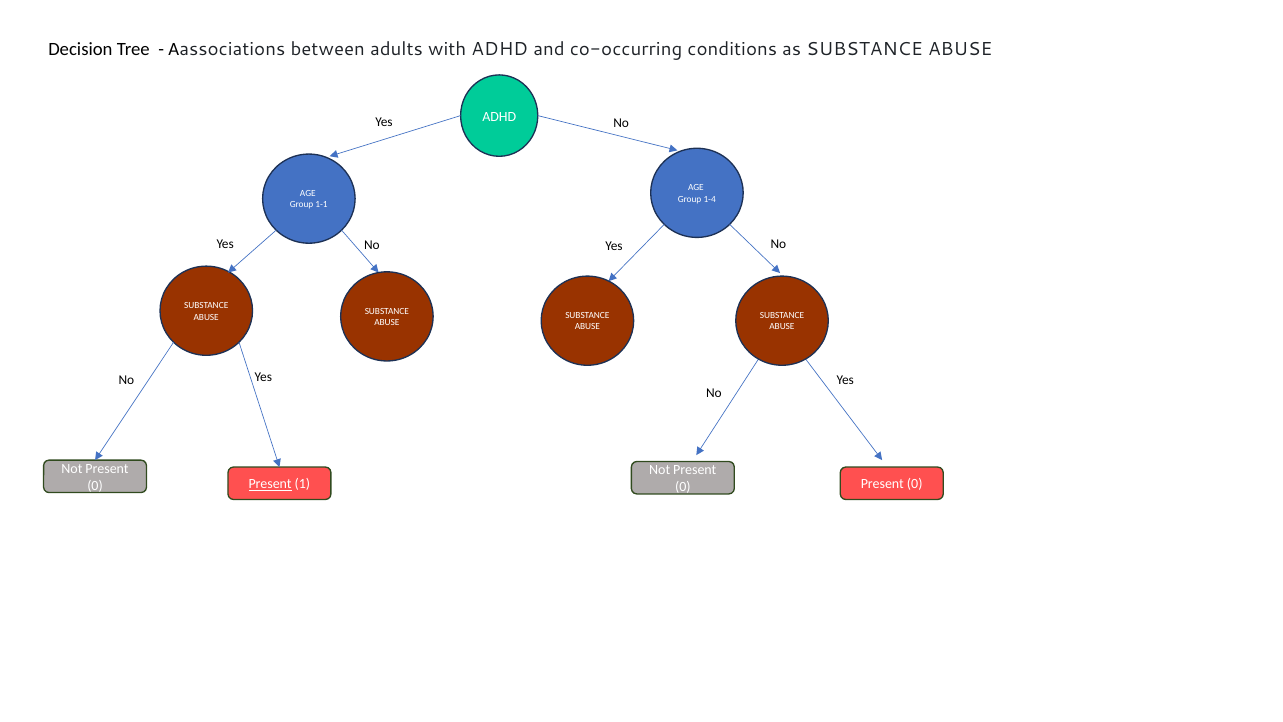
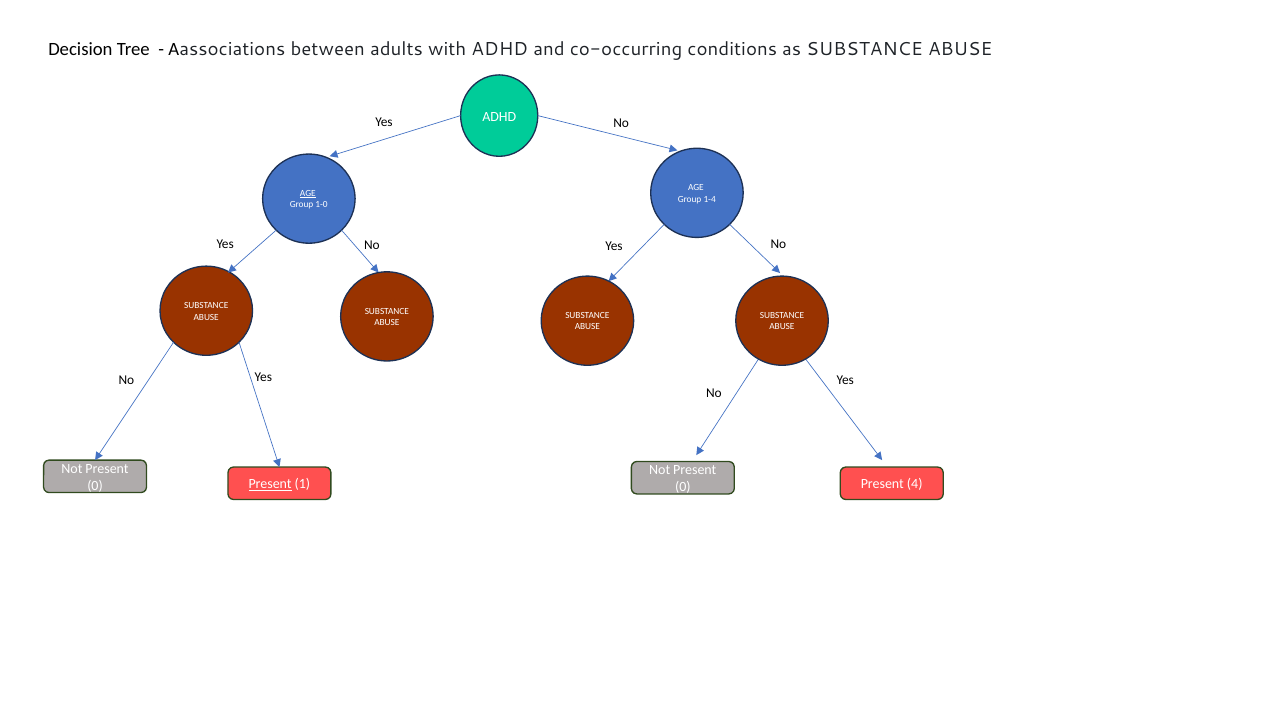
AGE at (308, 194) underline: none -> present
1-1: 1-1 -> 1-0
0 Present 0: 0 -> 4
